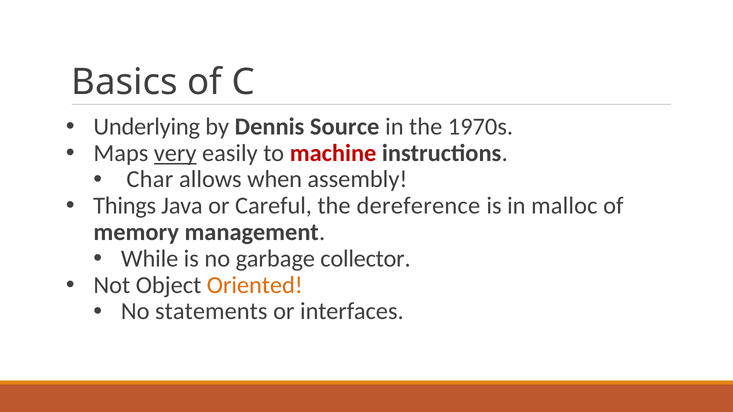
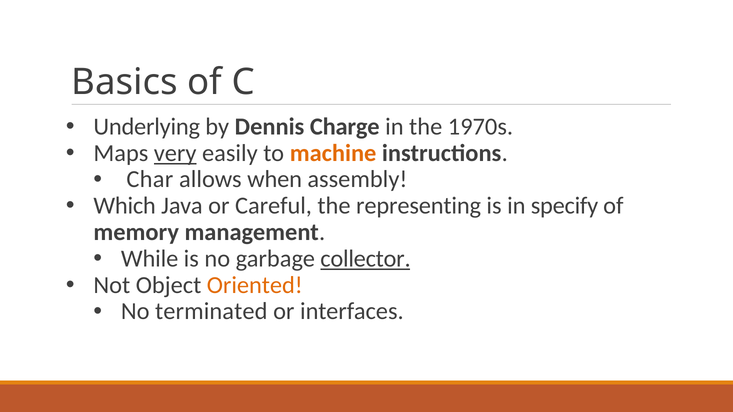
Source: Source -> Charge
machine colour: red -> orange
Things: Things -> Which
dereference: dereference -> representing
malloc: malloc -> specify
collector underline: none -> present
statements: statements -> terminated
